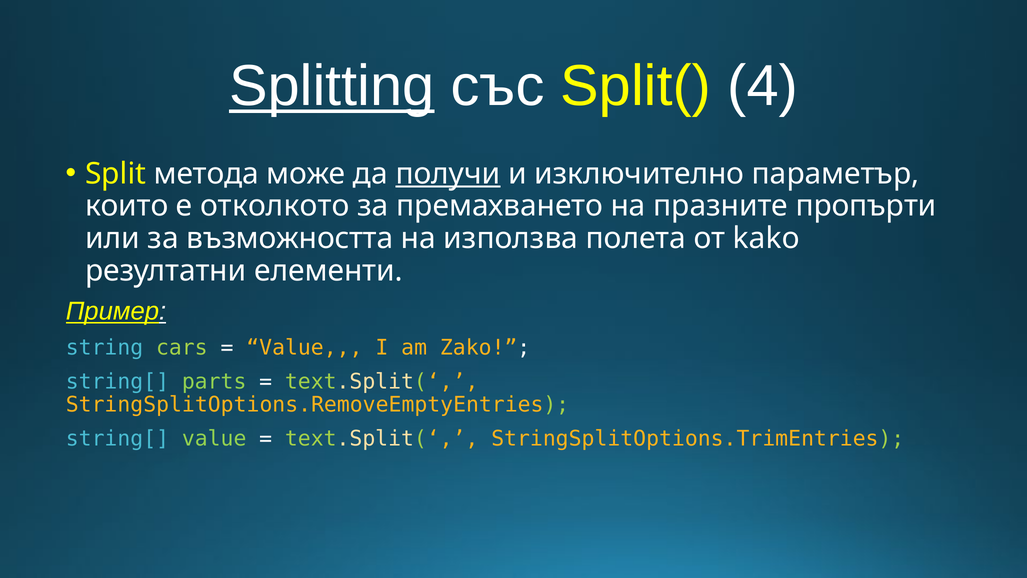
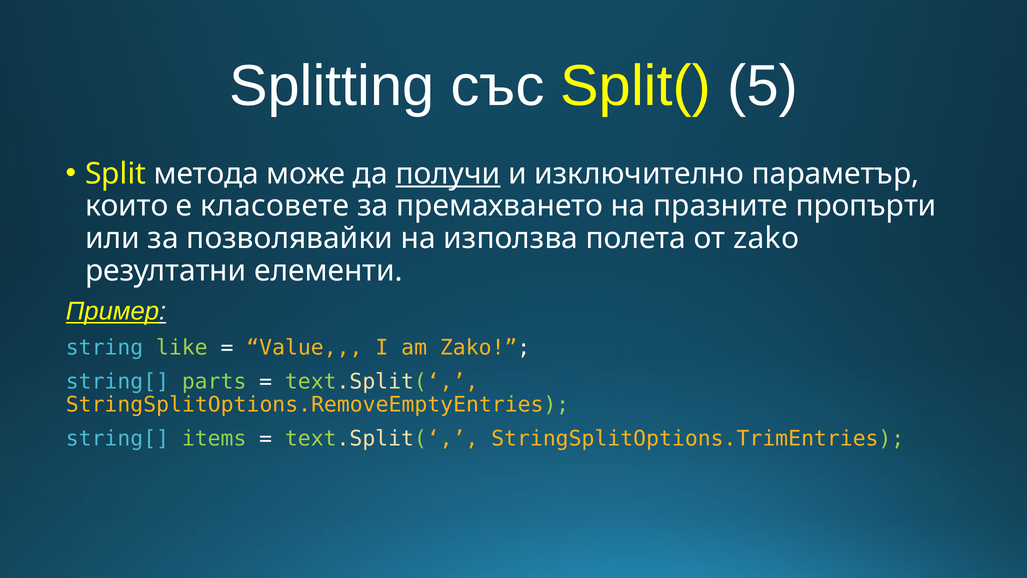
Splitting underline: present -> none
4: 4 -> 5
отколкото: отколкото -> класовете
възможността: възможността -> позволявайки
от kako: kako -> zako
cars: cars -> like
string[ value: value -> items
